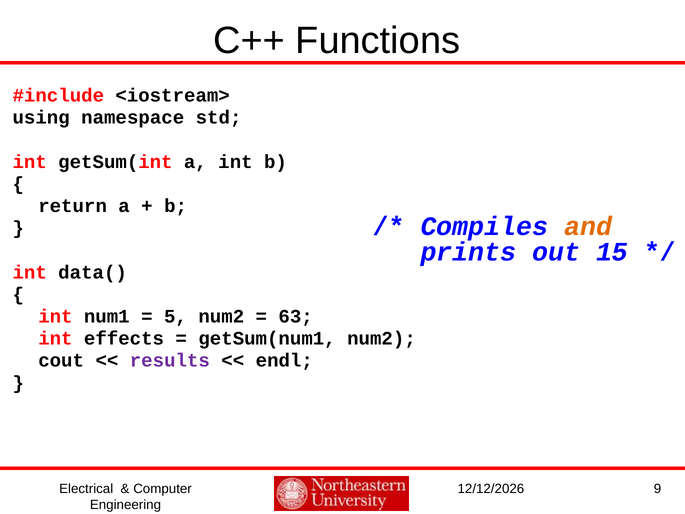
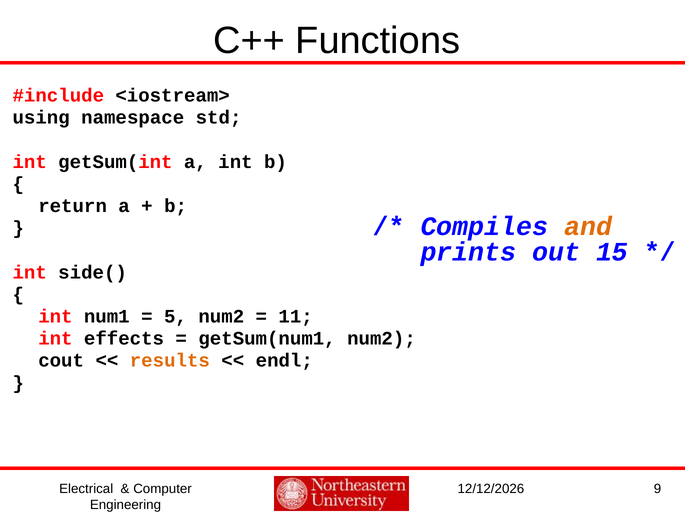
data(: data( -> side(
63: 63 -> 11
results colour: purple -> orange
